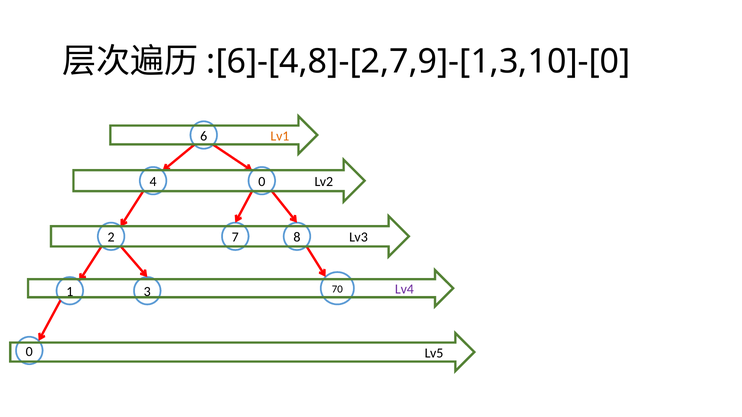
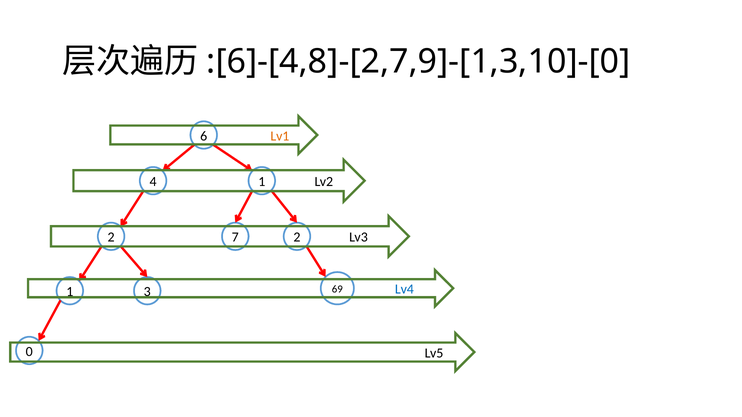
4 0: 0 -> 1
7 8: 8 -> 2
Lv4 colour: purple -> blue
70: 70 -> 69
